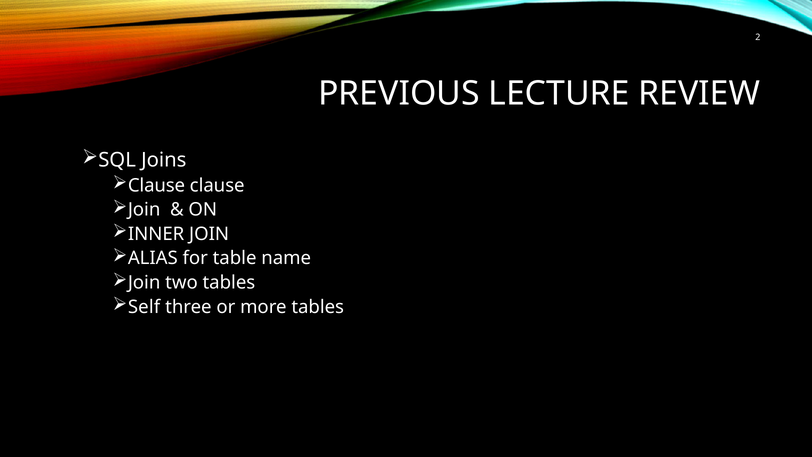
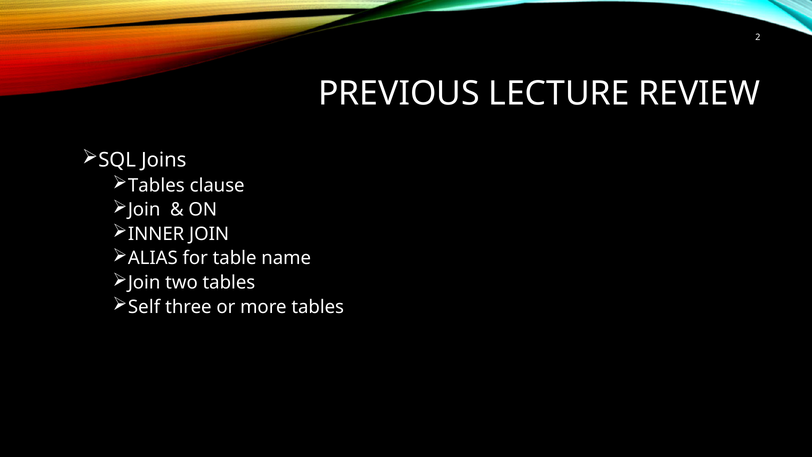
Clause at (156, 185): Clause -> Tables
